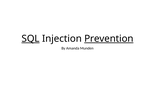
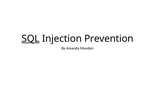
Prevention underline: present -> none
